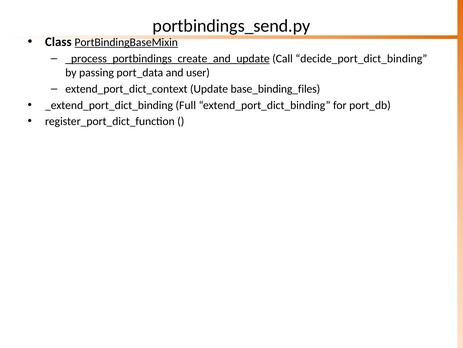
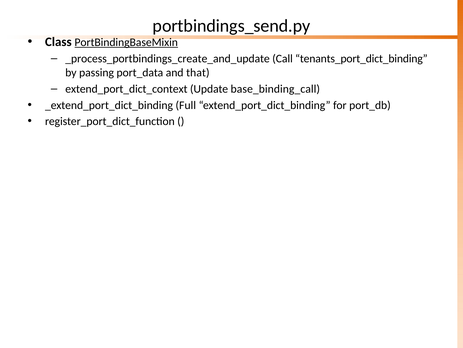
_process_portbindings_create_and_update underline: present -> none
decide_port_dict_binding: decide_port_dict_binding -> tenants_port_dict_binding
user: user -> that
base_binding_files: base_binding_files -> base_binding_call
